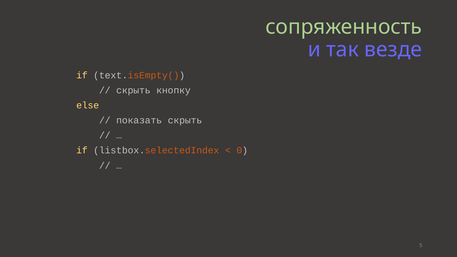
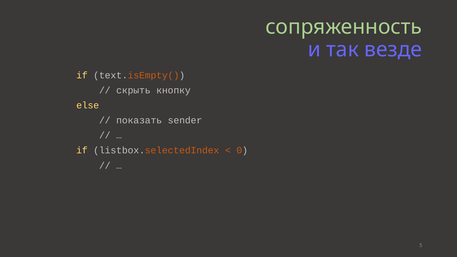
показать скрыть: скрыть -> sender
